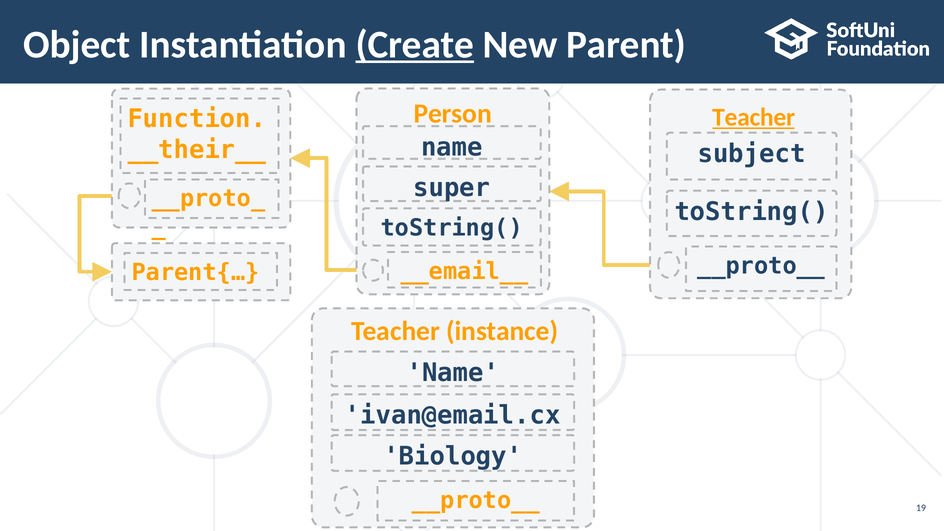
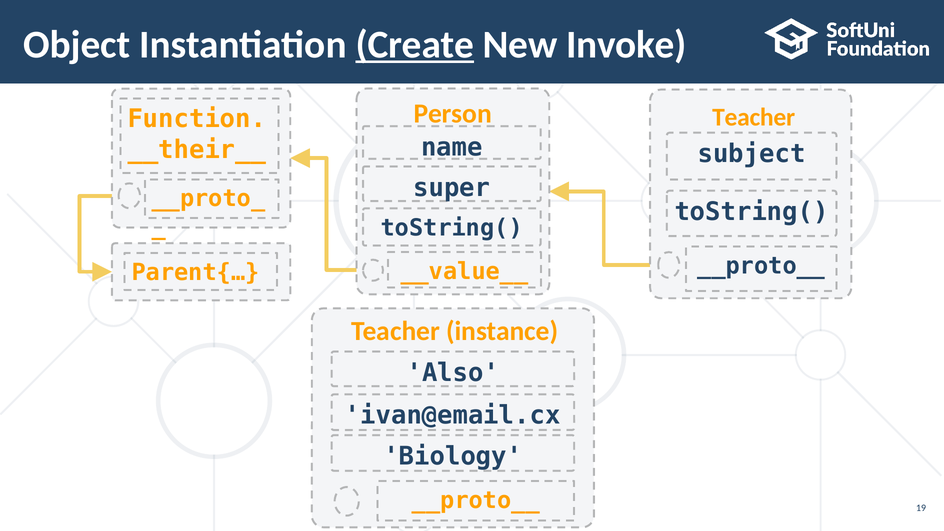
Parent: Parent -> Invoke
Teacher at (754, 117) underline: present -> none
__email__: __email__ -> __value__
Name at (453, 373): Name -> Also
